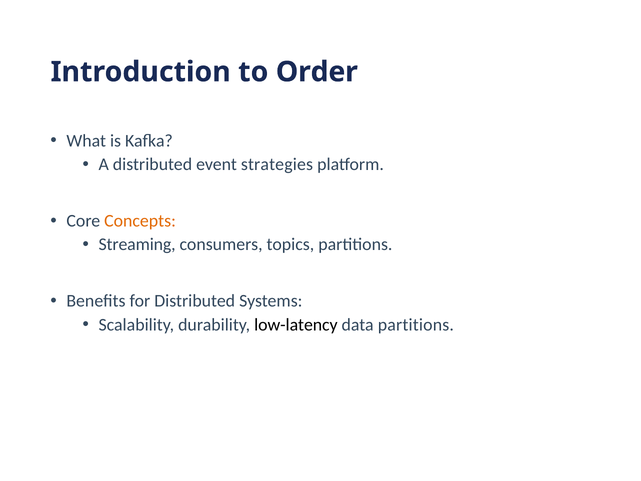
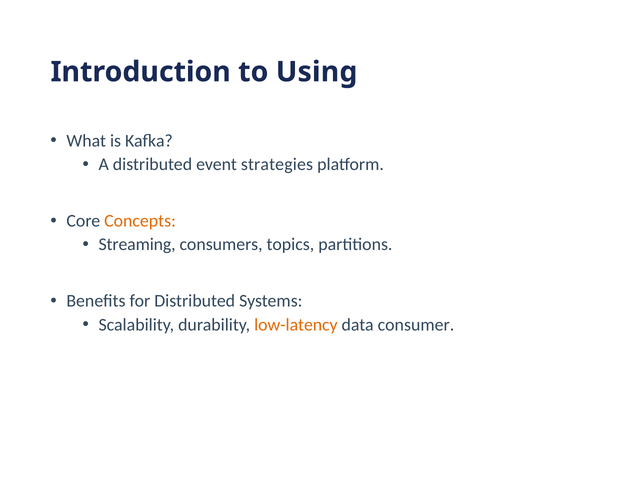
Order: Order -> Using
low-latency colour: black -> orange
data partitions: partitions -> consumer
